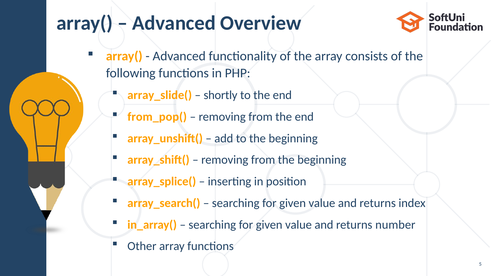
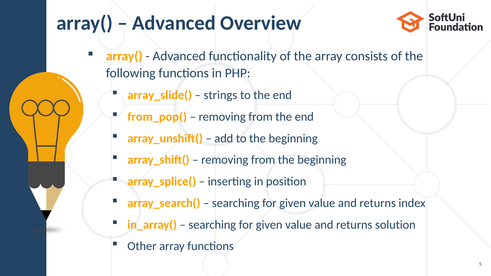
shortly: shortly -> strings
number: number -> solution
